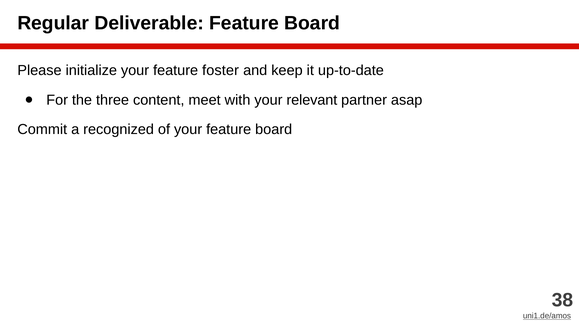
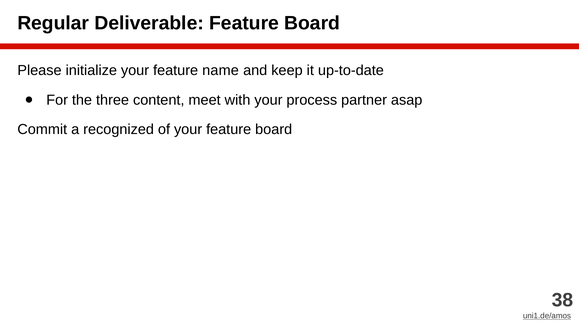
foster: foster -> name
relevant: relevant -> process
